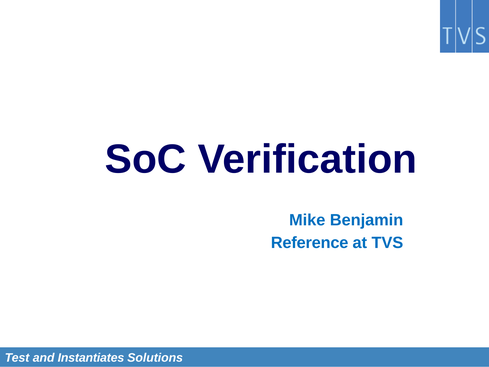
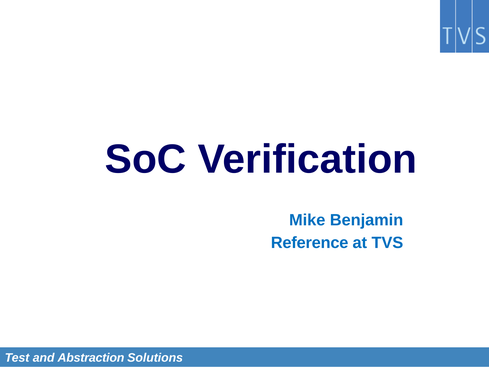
Instantiates: Instantiates -> Abstraction
